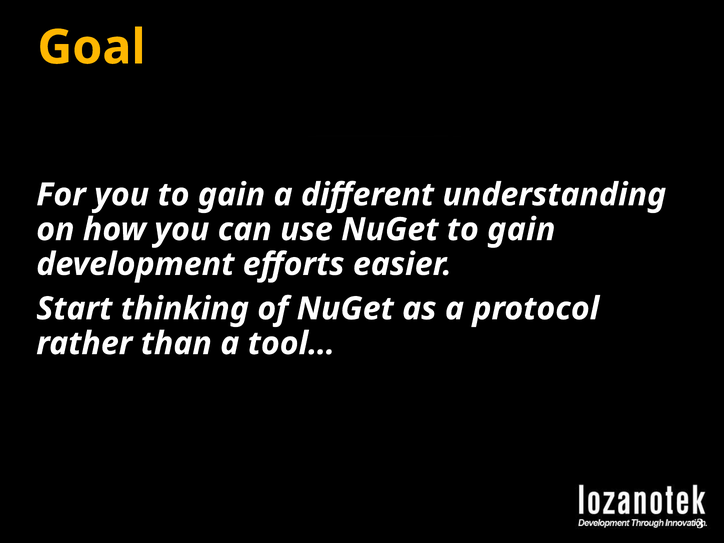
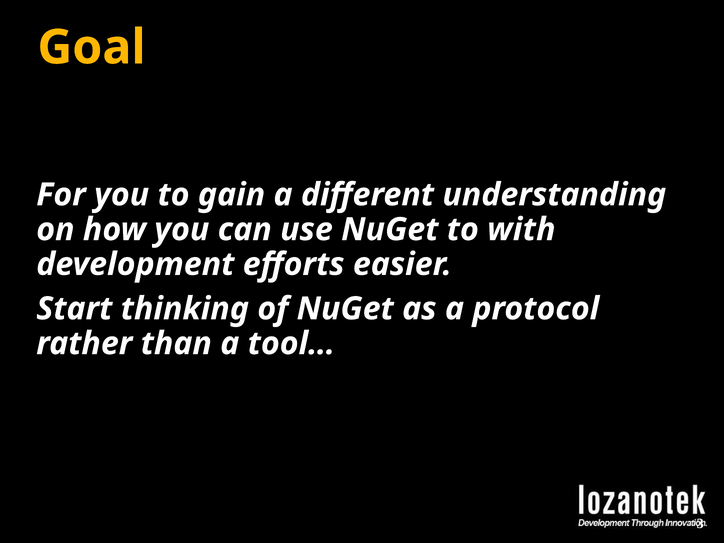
NuGet to gain: gain -> with
